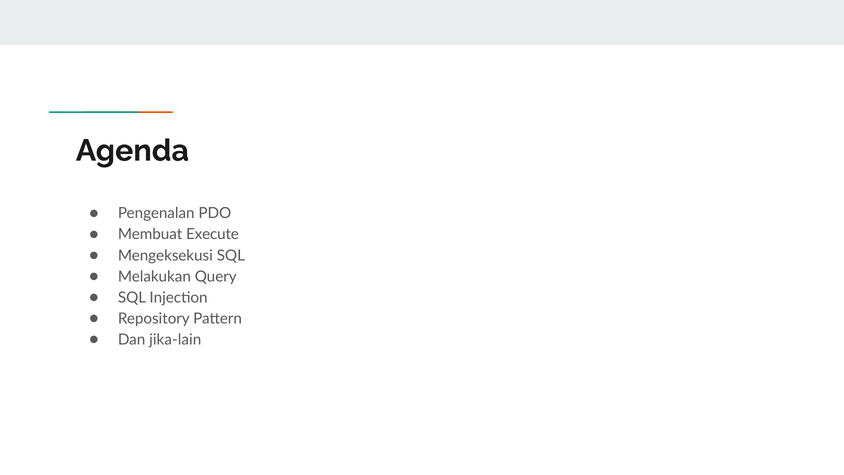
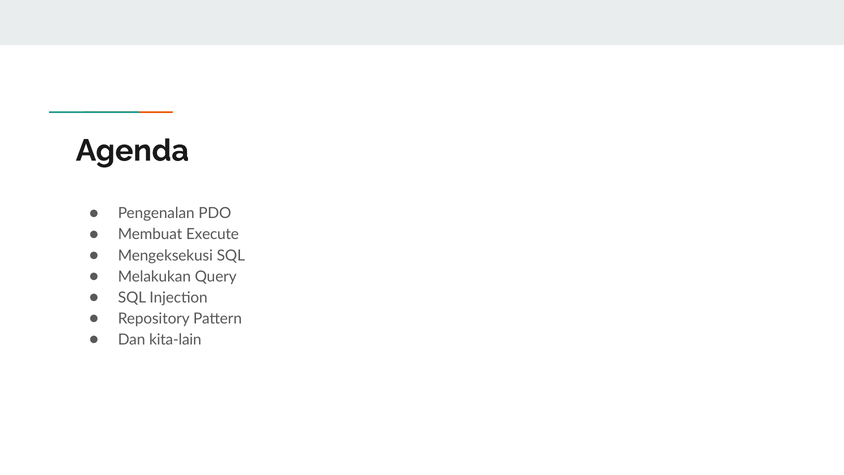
jika-lain: jika-lain -> kita-lain
